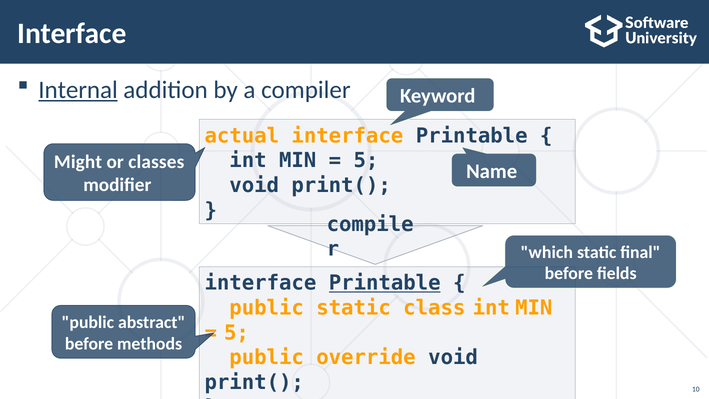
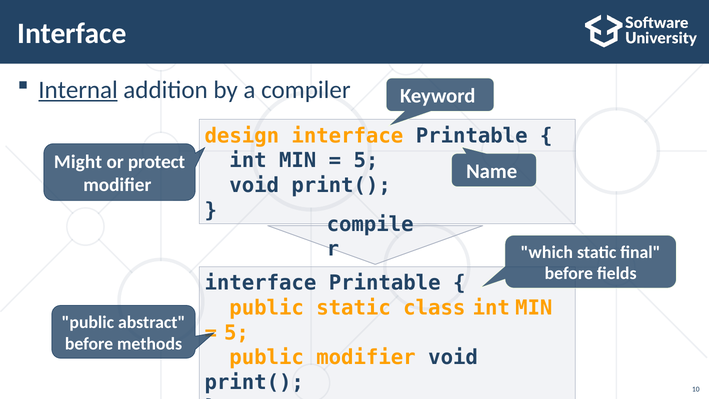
actual: actual -> design
classes: classes -> protect
Printable at (385, 283) underline: present -> none
public override: override -> modifier
